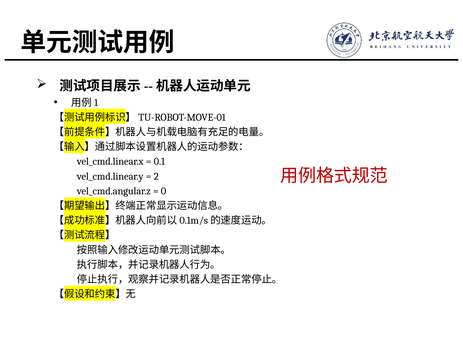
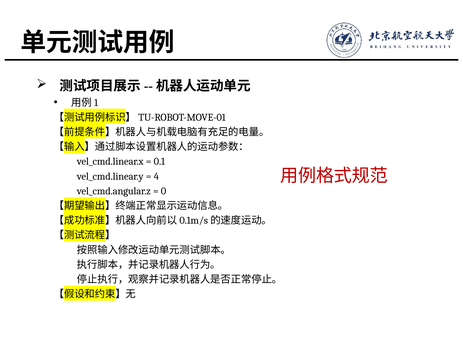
2: 2 -> 4
